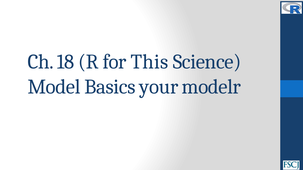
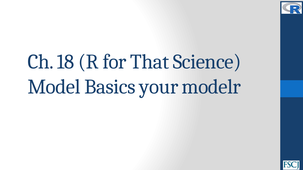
This: This -> That
